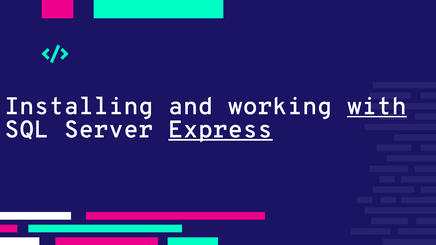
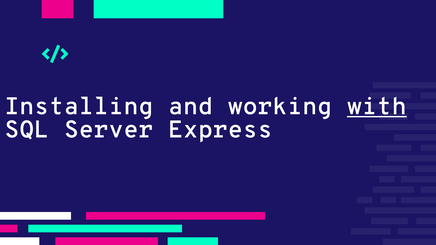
Express underline: present -> none
